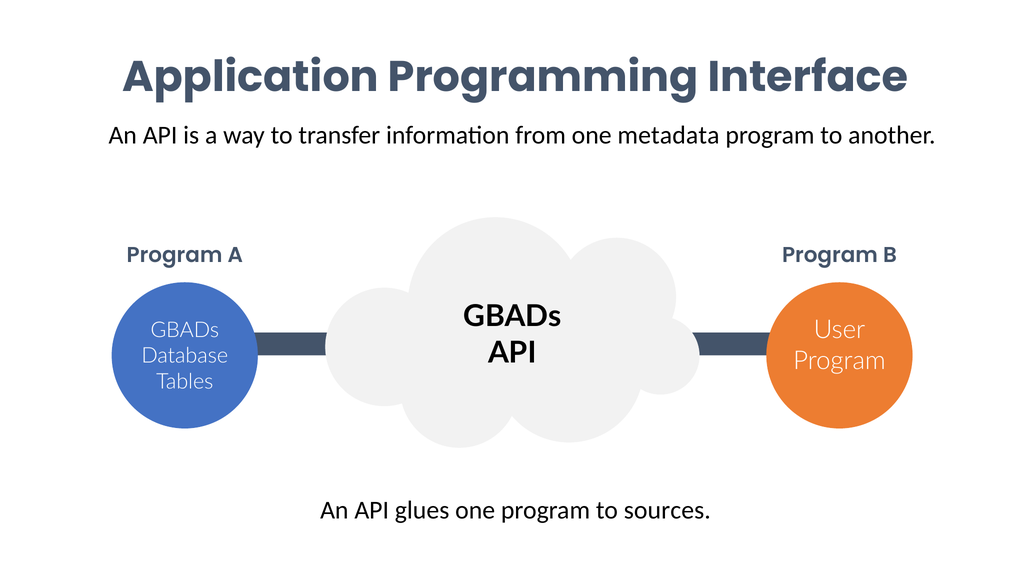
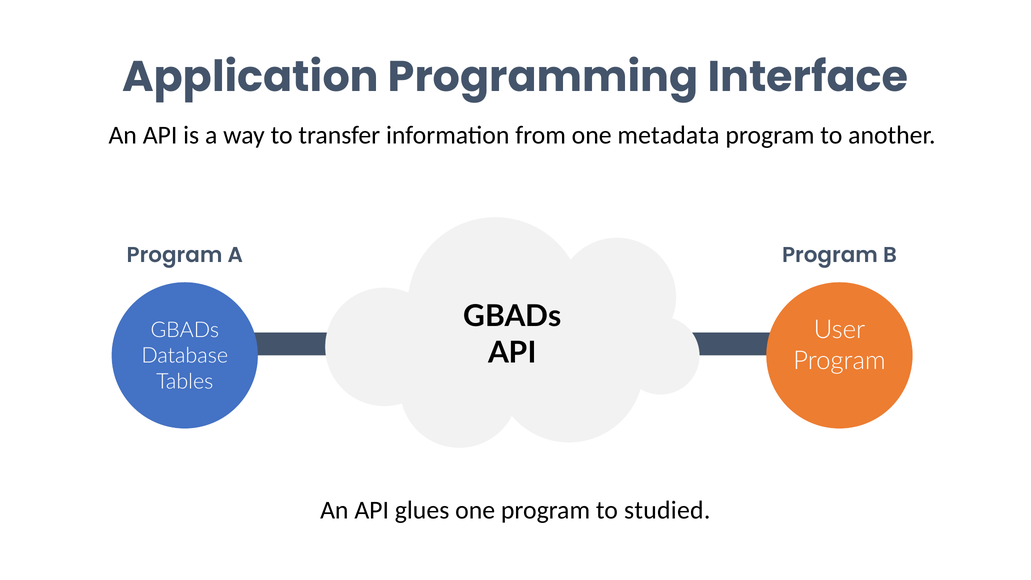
sources: sources -> studied
